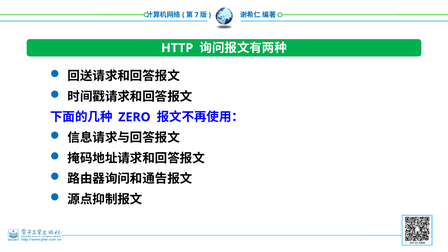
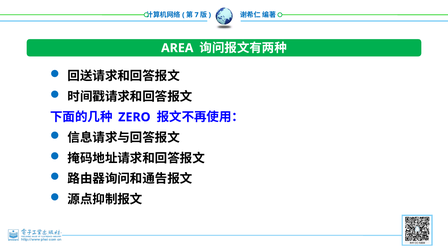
HTTP: HTTP -> AREA
